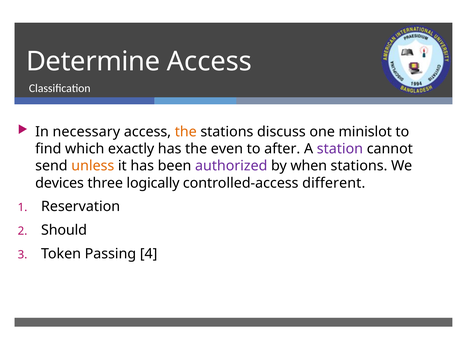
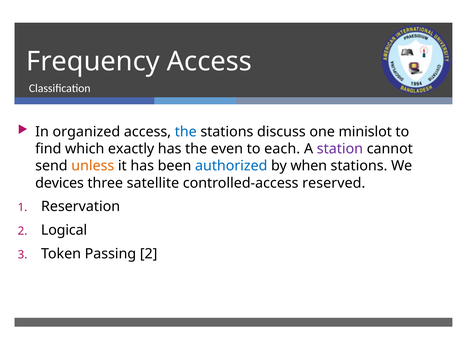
Determine: Determine -> Frequency
necessary: necessary -> organized
the at (186, 132) colour: orange -> blue
after: after -> each
authorized colour: purple -> blue
logically: logically -> satellite
different: different -> reserved
Should: Should -> Logical
Passing 4: 4 -> 2
